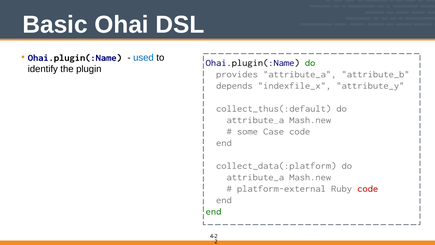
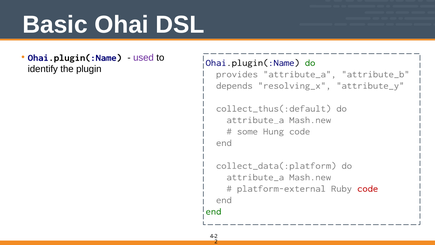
used colour: blue -> purple
indexfile_x: indexfile_x -> resolving_x
Case: Case -> Hung
